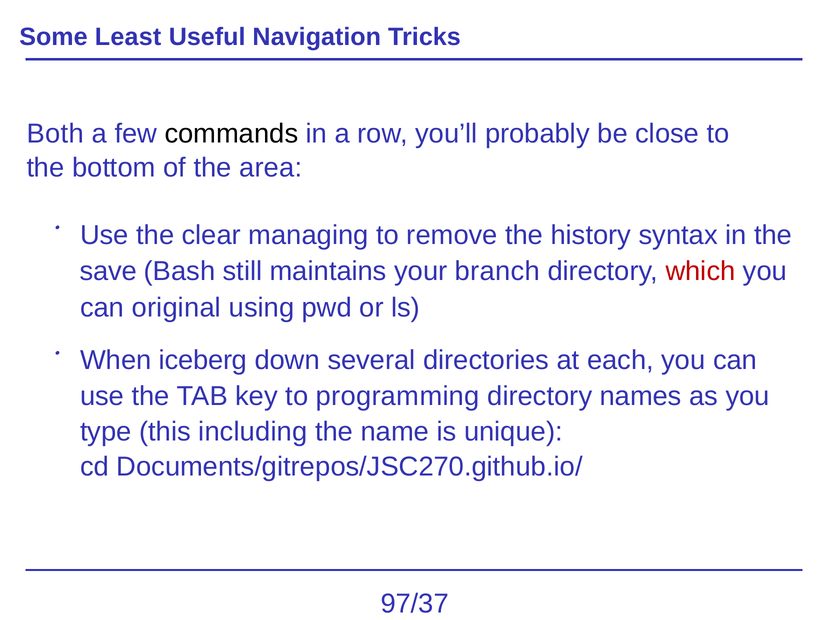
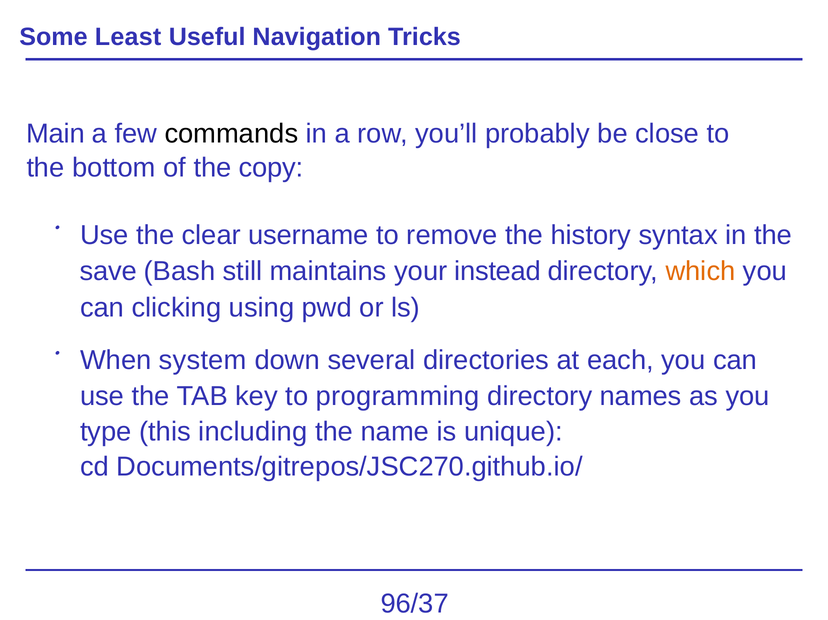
Both: Both -> Main
area: area -> copy
managing: managing -> username
branch: branch -> instead
which colour: red -> orange
original: original -> clicking
iceberg: iceberg -> system
97/37: 97/37 -> 96/37
